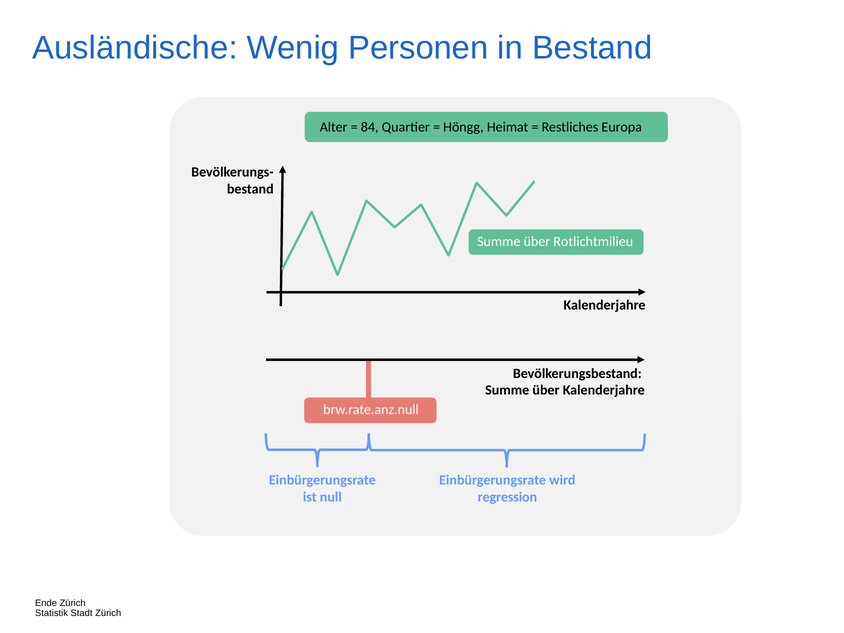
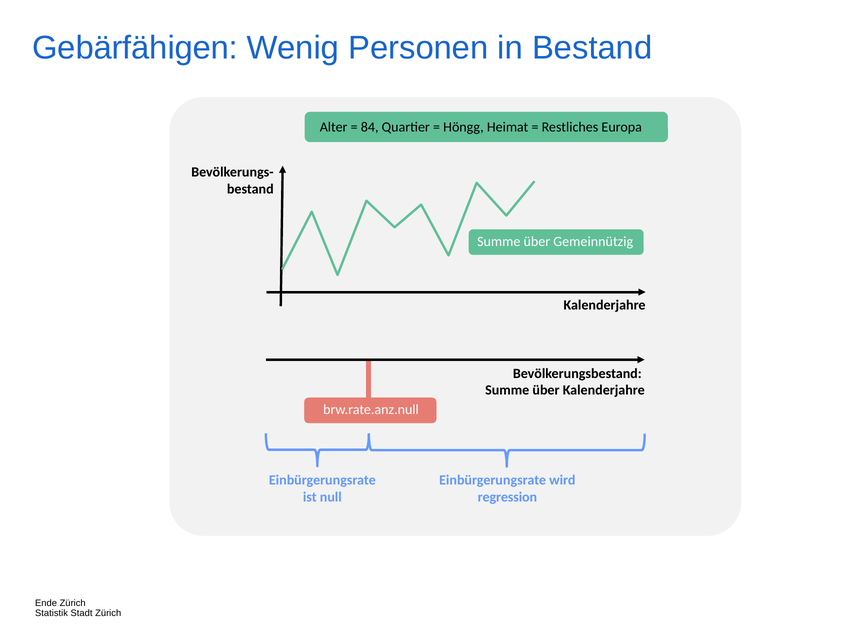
Ausländische: Ausländische -> Gebärfähigen
Rotlichtmilieu: Rotlichtmilieu -> Gemeinnützig
